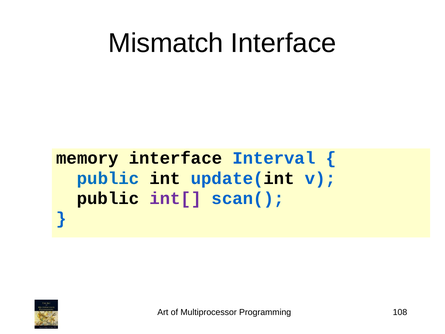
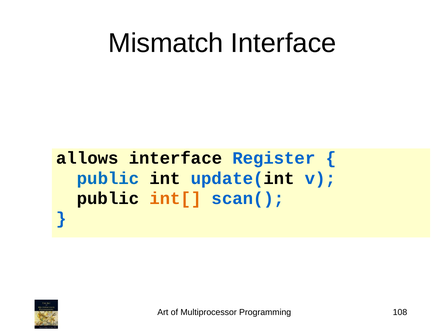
memory: memory -> allows
Interval: Interval -> Register
int[ colour: purple -> orange
